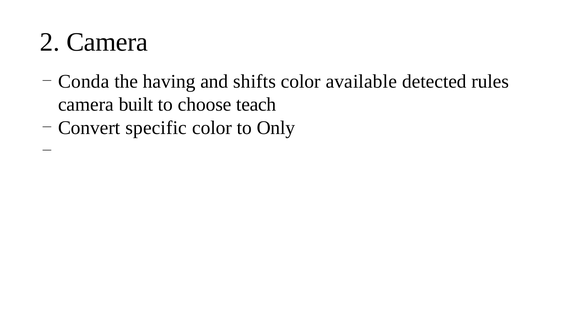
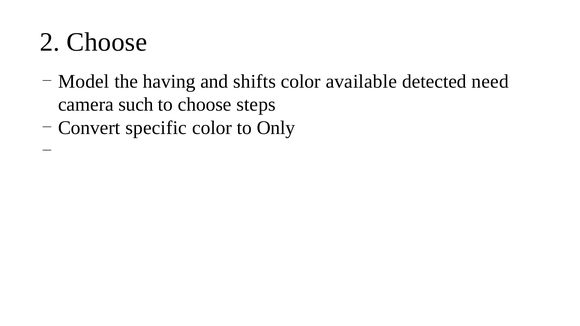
2 Camera: Camera -> Choose
Conda: Conda -> Model
rules: rules -> need
built: built -> such
teach: teach -> steps
